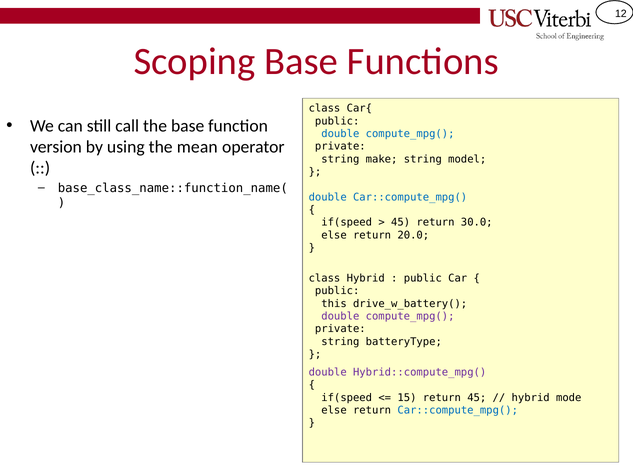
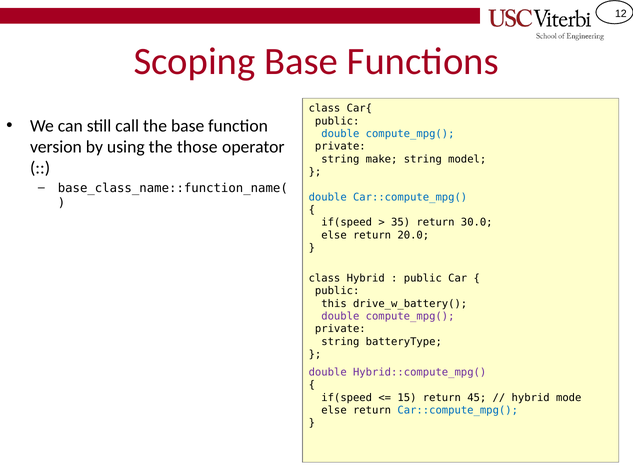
mean: mean -> those
45 at (401, 222): 45 -> 35
